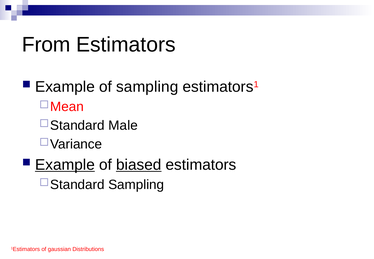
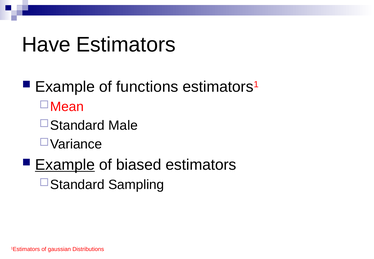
From: From -> Have
of sampling: sampling -> functions
biased underline: present -> none
